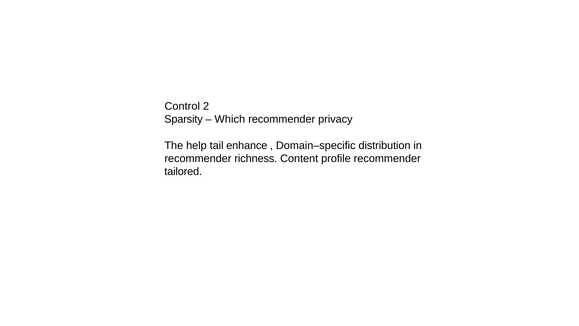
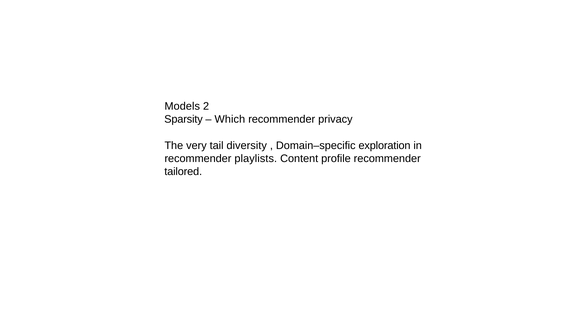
Control: Control -> Models
help: help -> very
enhance: enhance -> diversity
distribution: distribution -> exploration
richness: richness -> playlists
